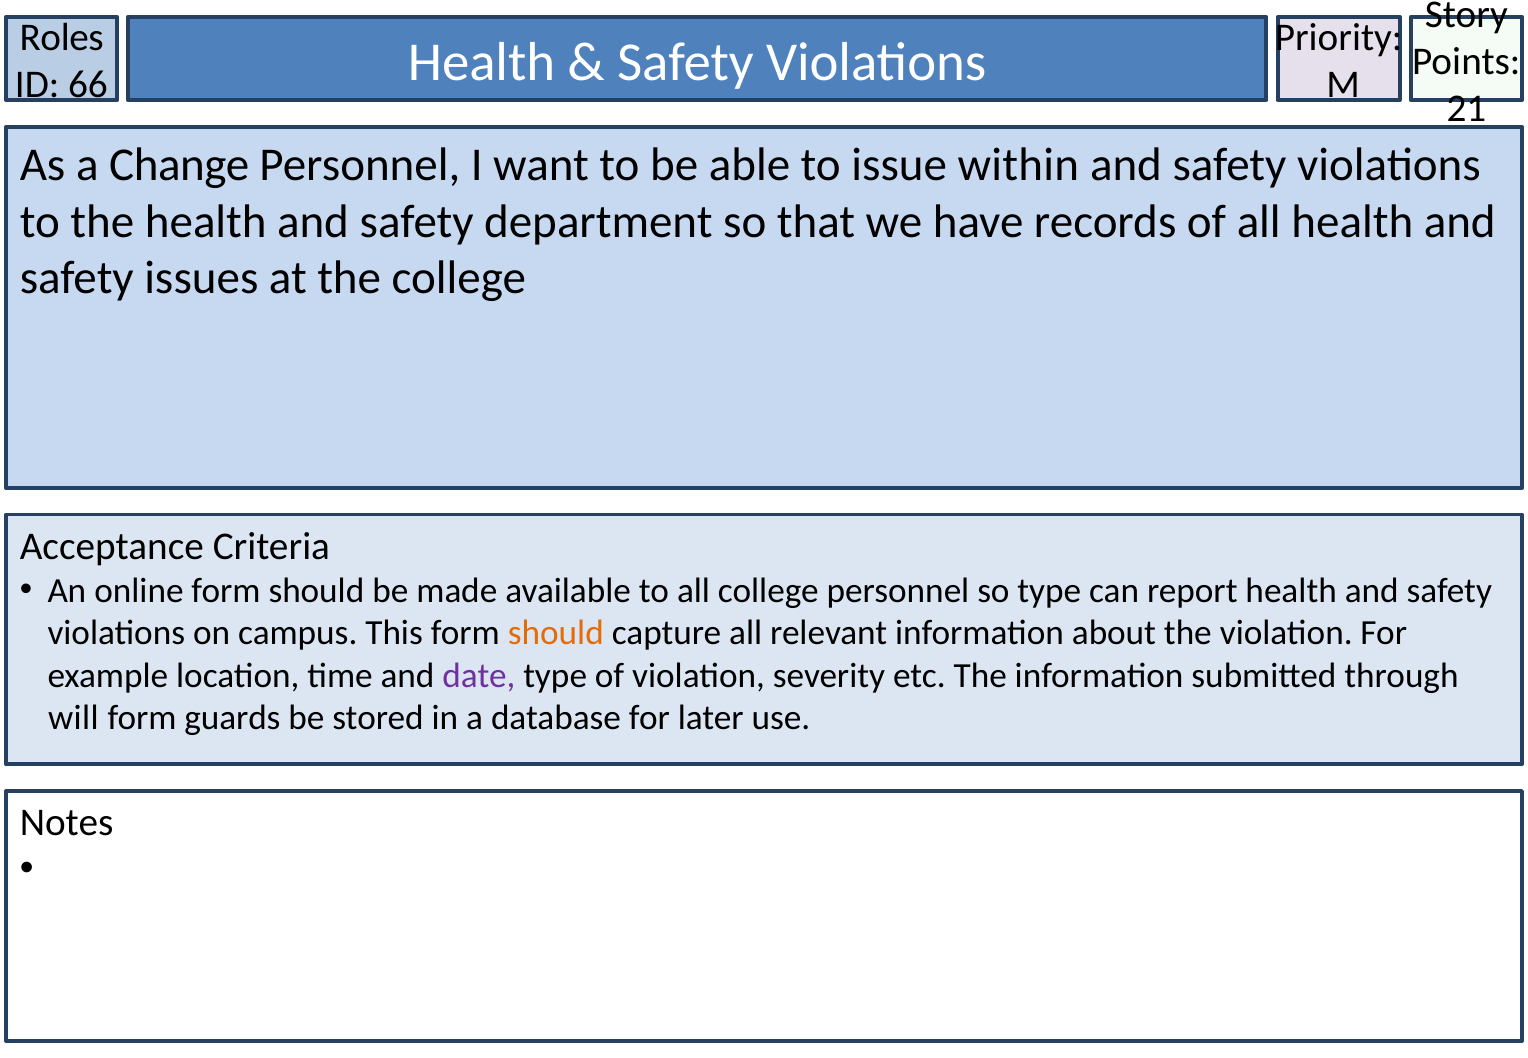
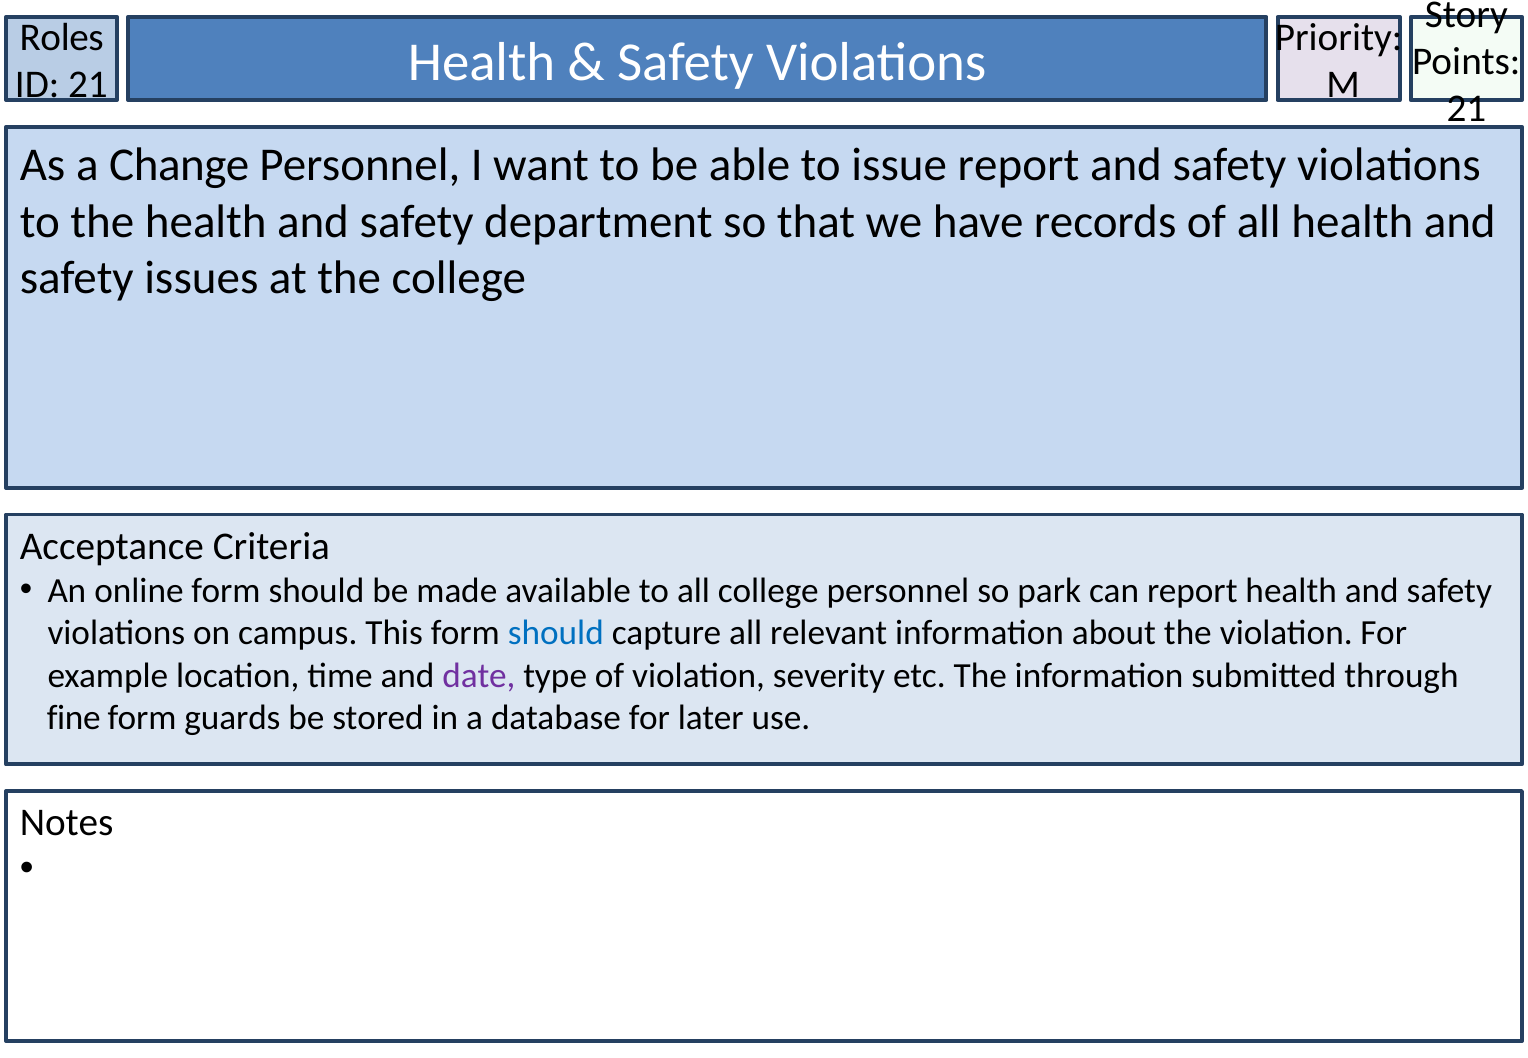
ID 66: 66 -> 21
issue within: within -> report
so type: type -> park
should at (556, 633) colour: orange -> blue
will: will -> fine
